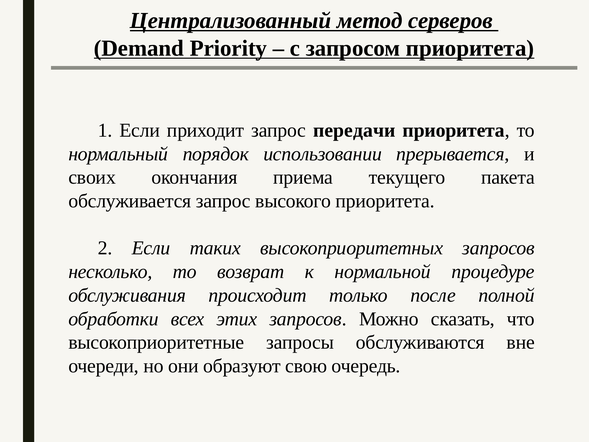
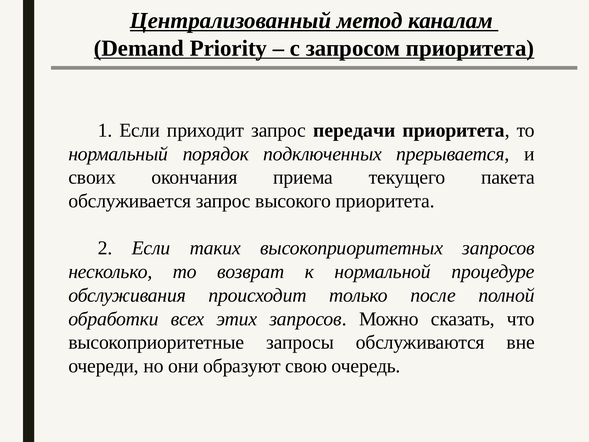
серверов: серверов -> каналам
использовании: использовании -> подключенных
